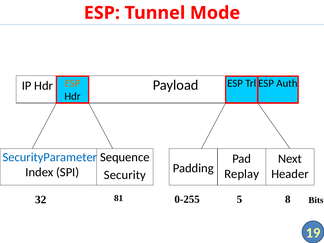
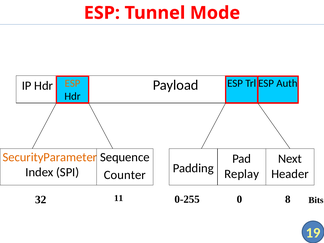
SecurityParameters colour: blue -> orange
Security: Security -> Counter
81: 81 -> 11
5: 5 -> 0
